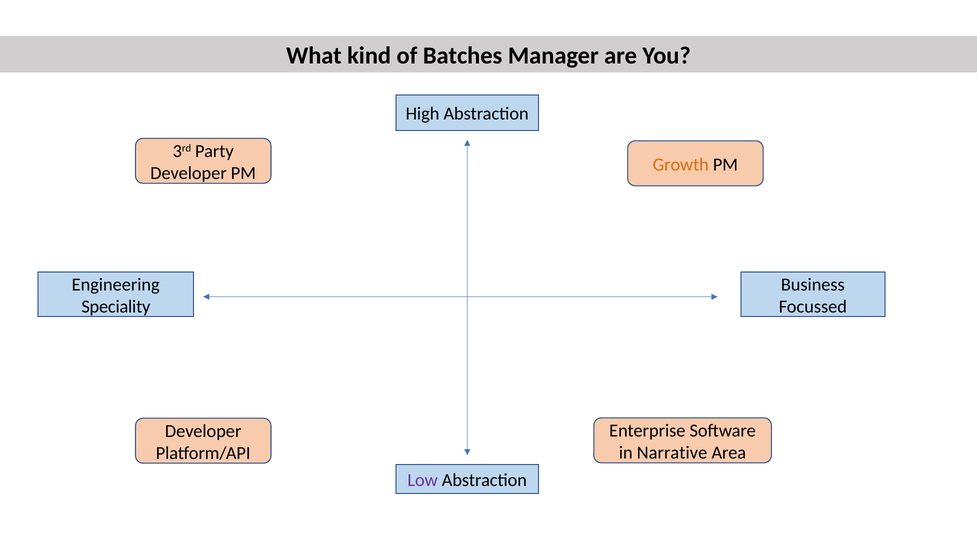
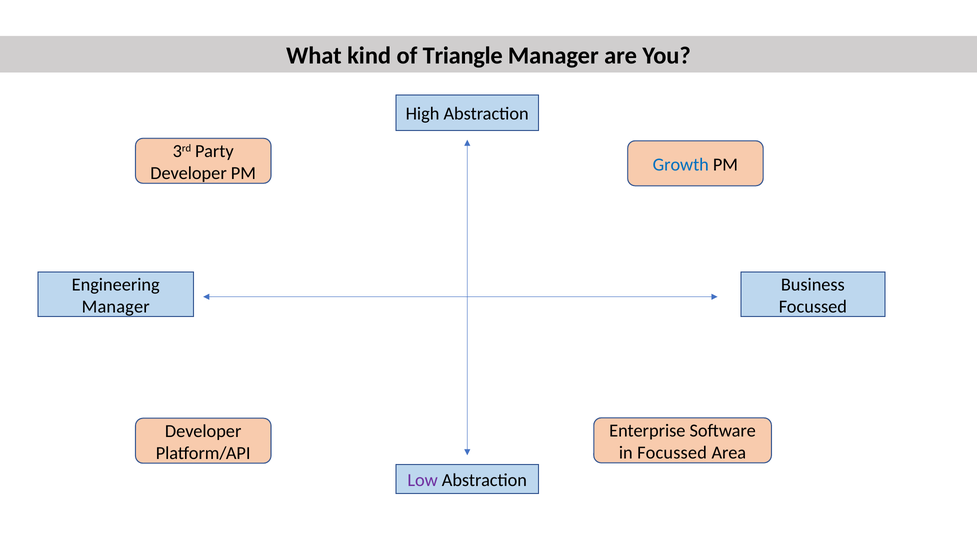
Batches: Batches -> Triangle
Growth colour: orange -> blue
Speciality at (116, 306): Speciality -> Manager
in Narrative: Narrative -> Focussed
